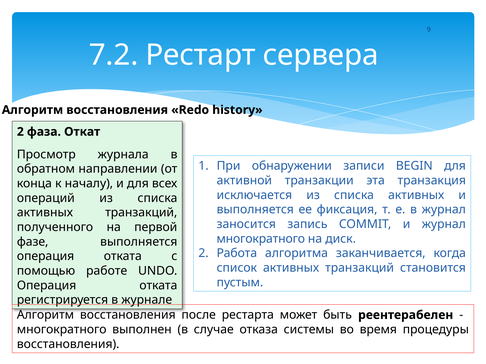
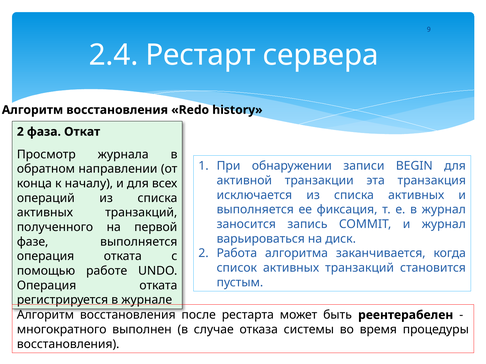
7.2: 7.2 -> 2.4
многократного at (261, 239): многократного -> варьироваться
